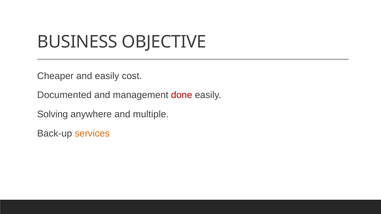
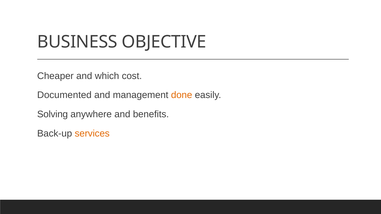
and easily: easily -> which
done colour: red -> orange
multiple: multiple -> benefits
